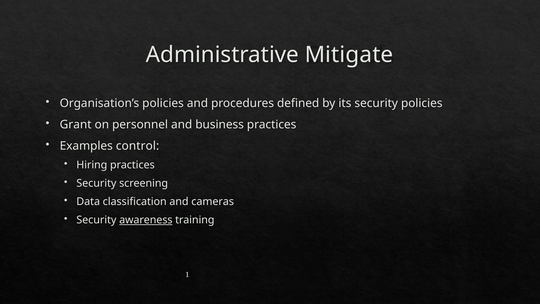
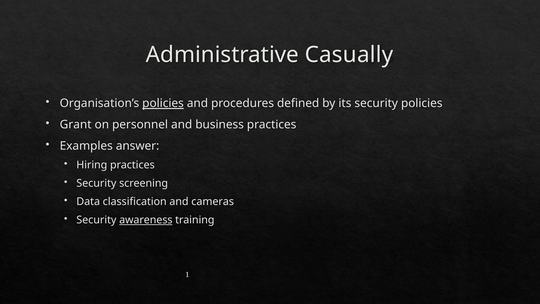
Mitigate: Mitigate -> Casually
policies at (163, 103) underline: none -> present
control: control -> answer
